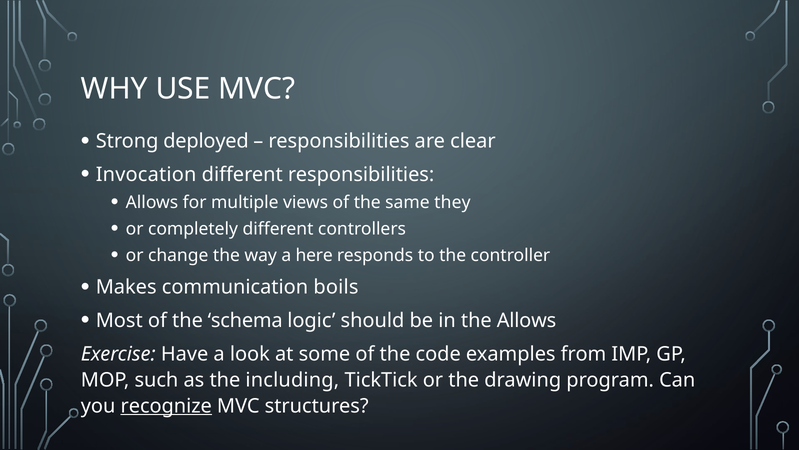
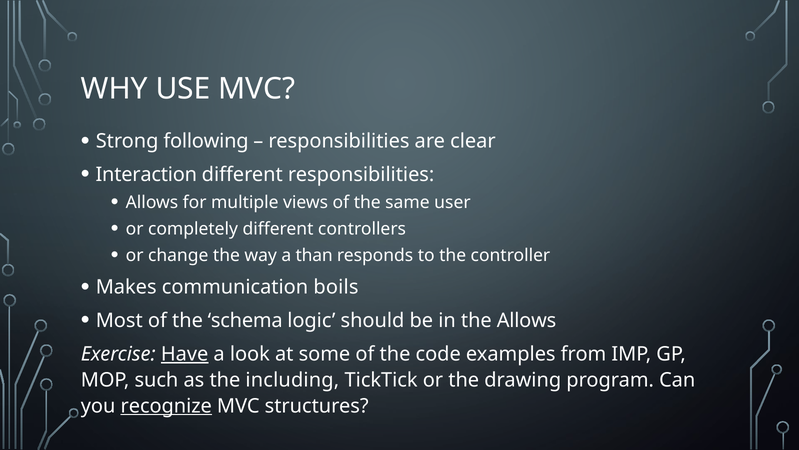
deployed: deployed -> following
Invocation: Invocation -> Interaction
they: they -> user
here: here -> than
Have underline: none -> present
